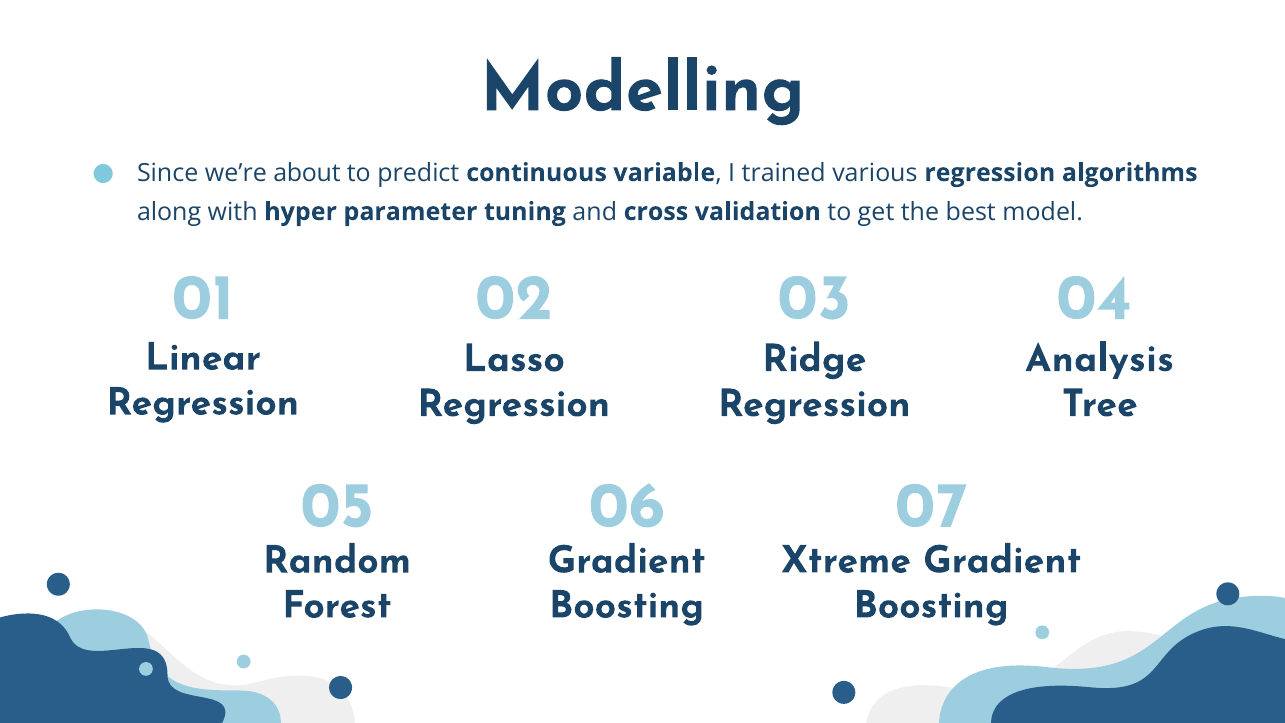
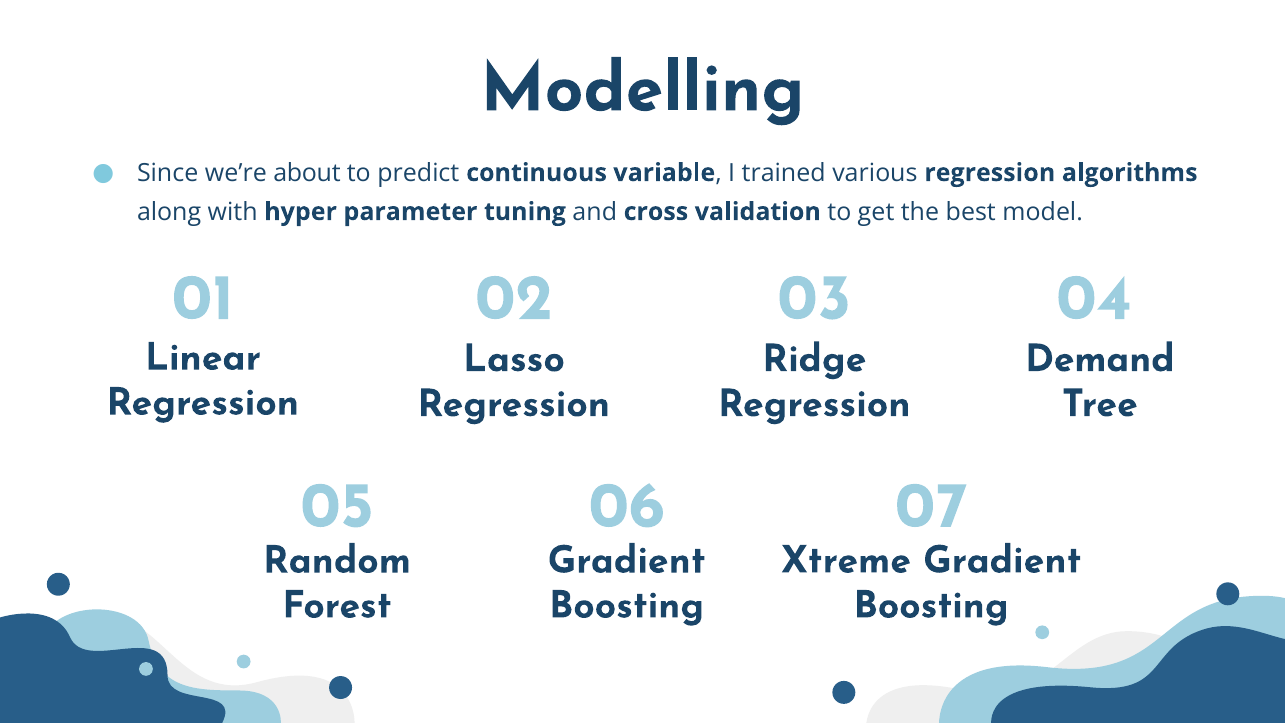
Analysis: Analysis -> Demand
